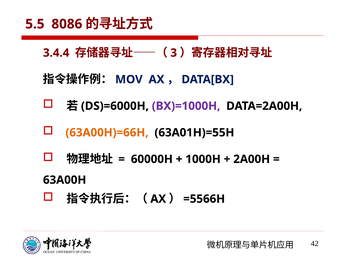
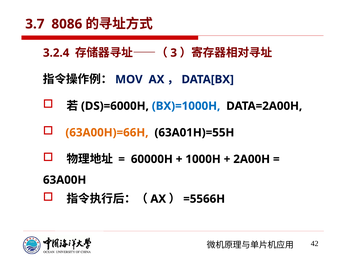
5.5: 5.5 -> 3.7
3.4.4: 3.4.4 -> 3.2.4
BX)=1000H colour: purple -> blue
